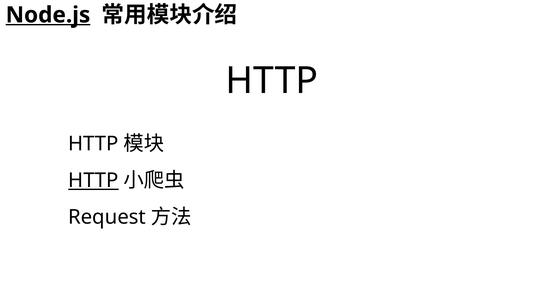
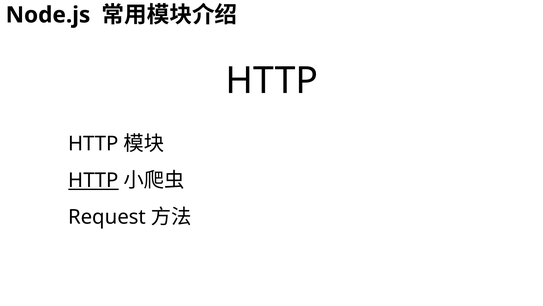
Node.js underline: present -> none
